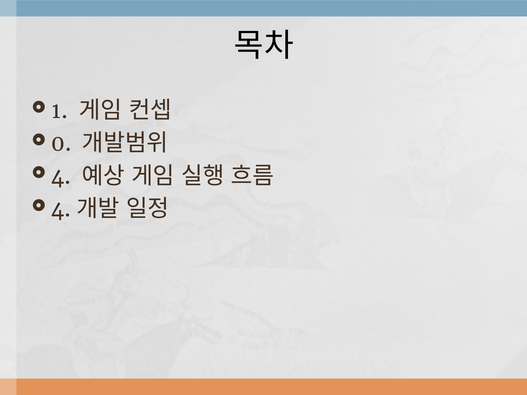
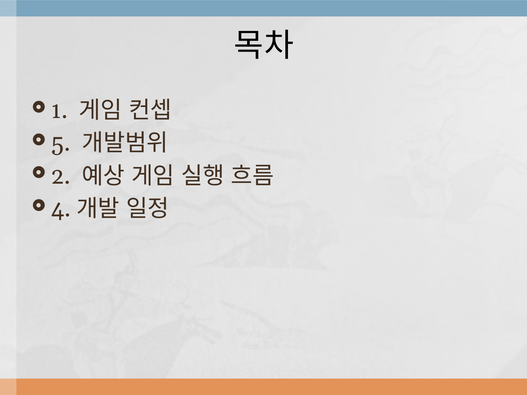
0: 0 -> 5
4 at (61, 176): 4 -> 2
